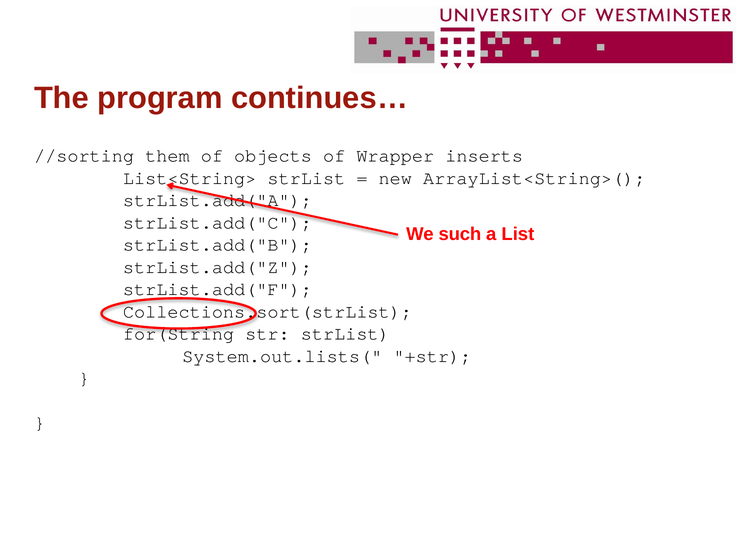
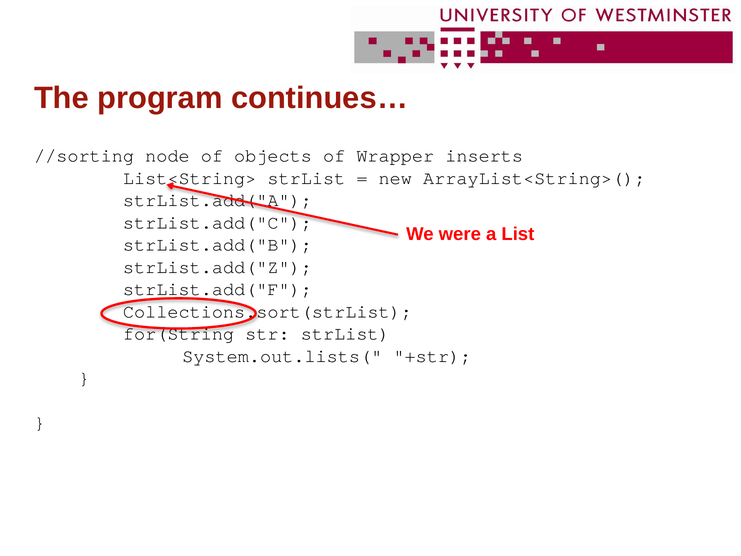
them: them -> node
such: such -> were
